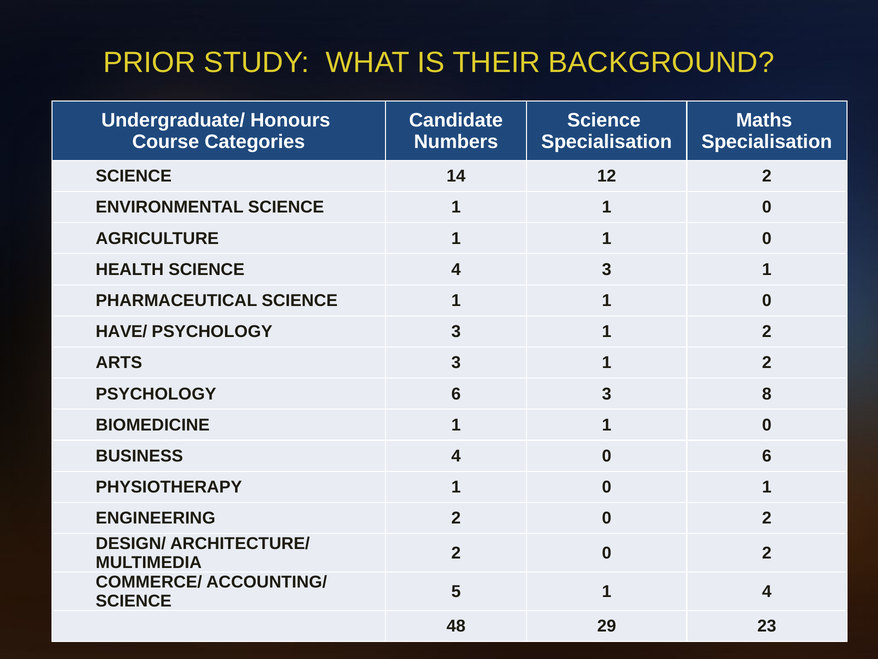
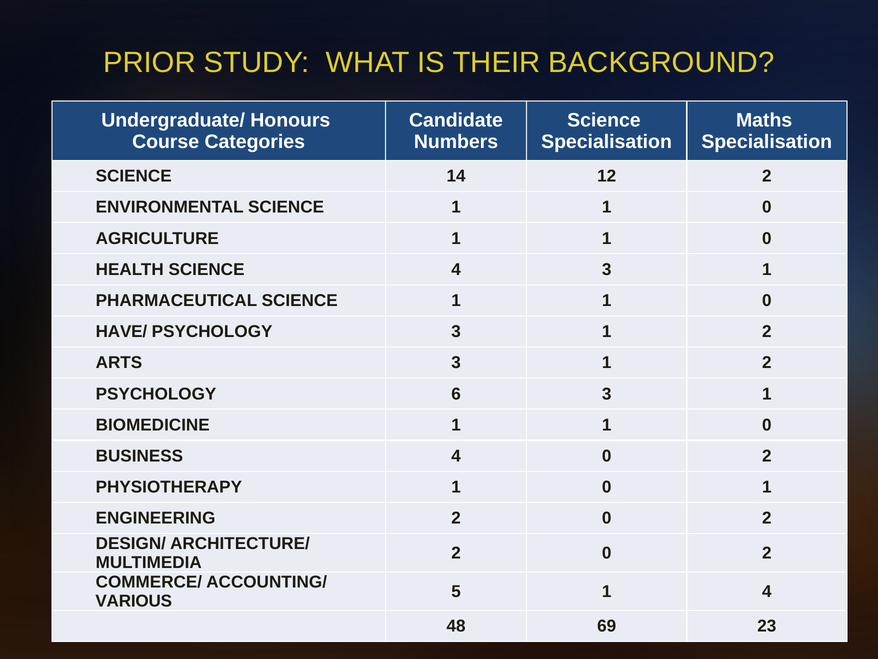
6 3 8: 8 -> 1
4 0 6: 6 -> 2
SCIENCE at (134, 601): SCIENCE -> VARIOUS
29: 29 -> 69
